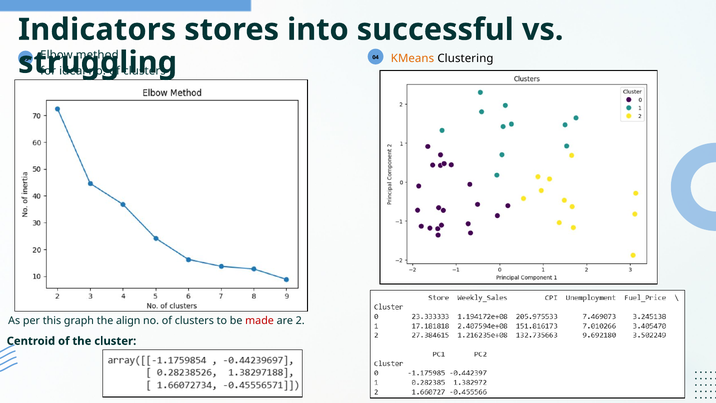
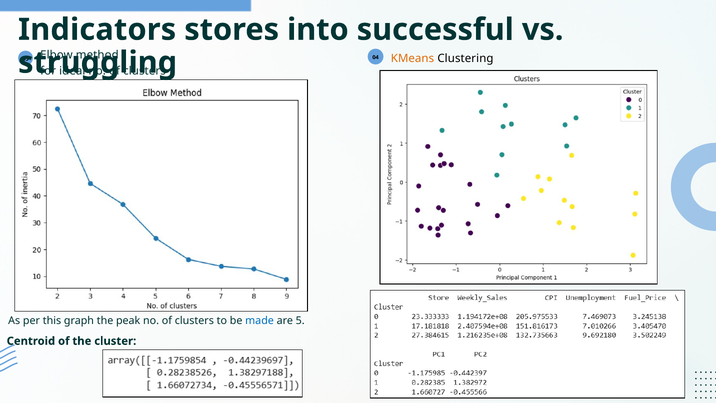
align: align -> peak
made colour: red -> blue
2: 2 -> 5
